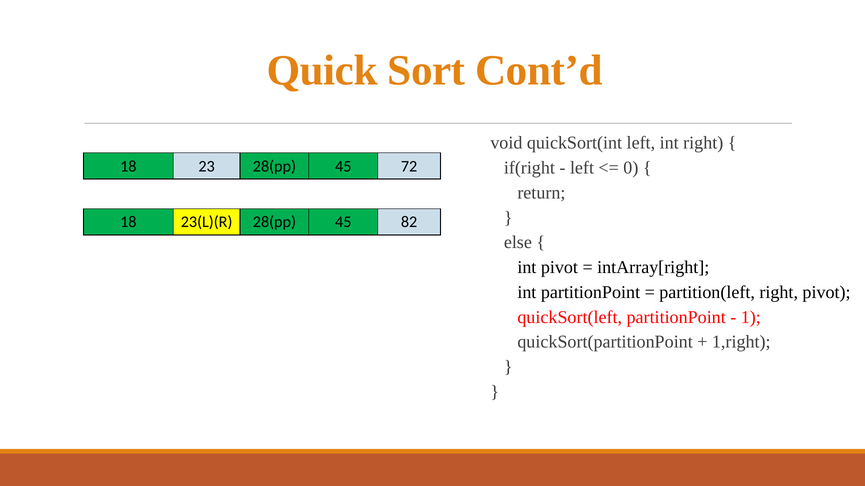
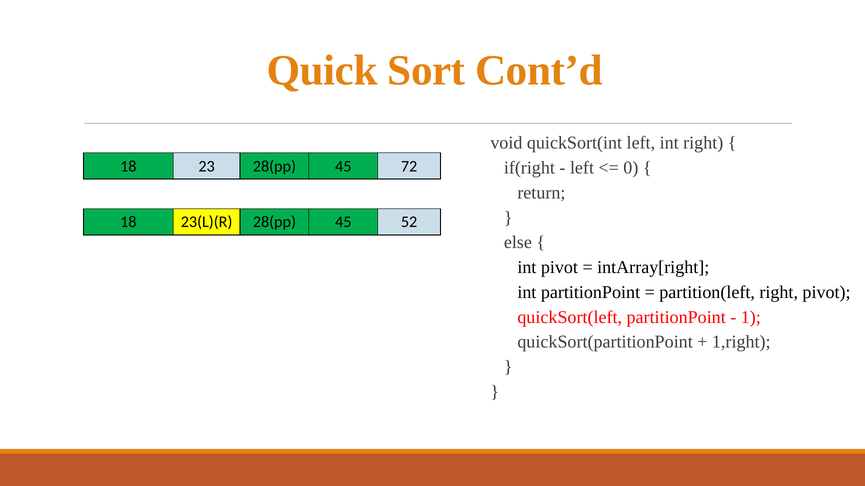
82: 82 -> 52
